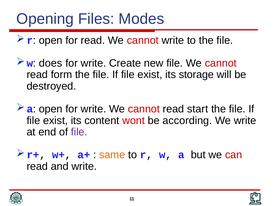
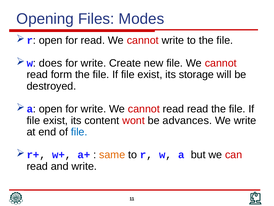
read start: start -> read
according: according -> advances
file at (79, 132) colour: purple -> blue
